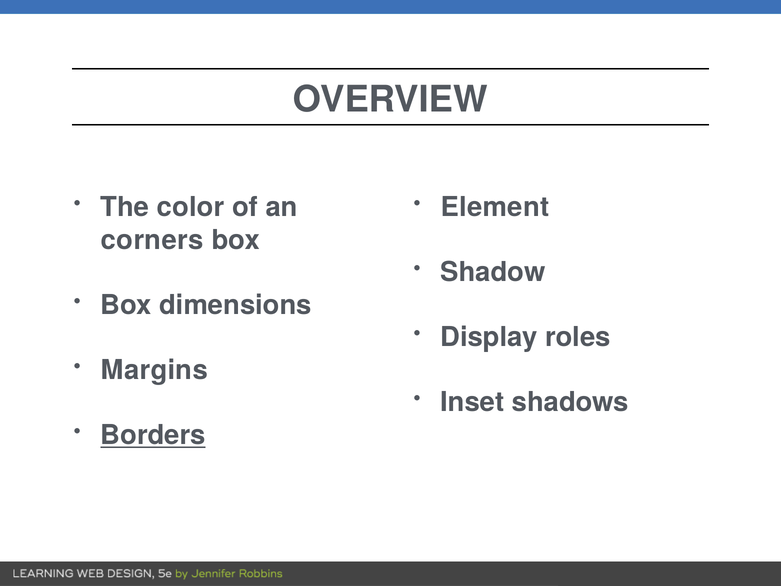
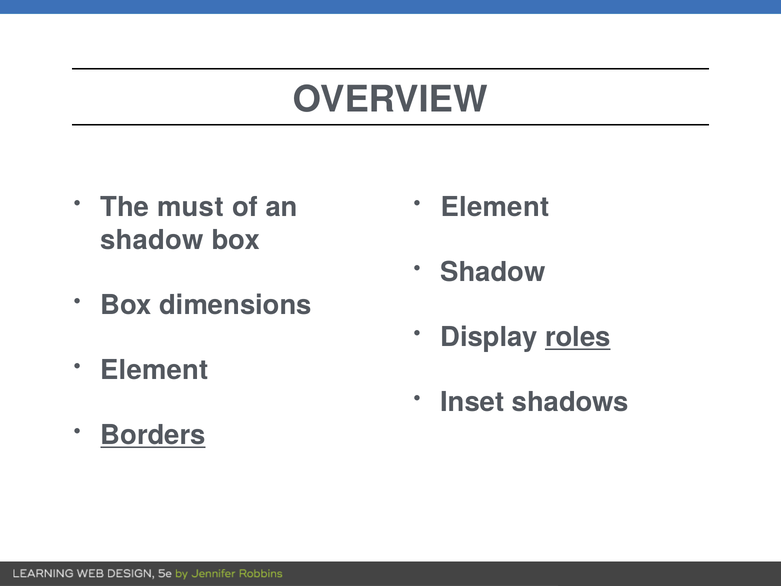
color: color -> must
corners at (152, 240): corners -> shadow
roles underline: none -> present
Margins at (154, 370): Margins -> Element
